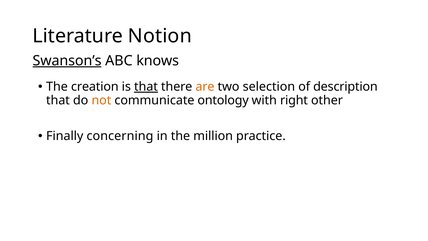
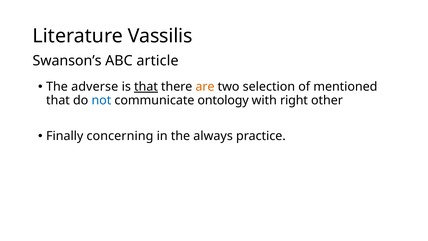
Notion: Notion -> Vassilis
Swanson’s underline: present -> none
knows: knows -> article
creation: creation -> adverse
description: description -> mentioned
not colour: orange -> blue
million: million -> always
